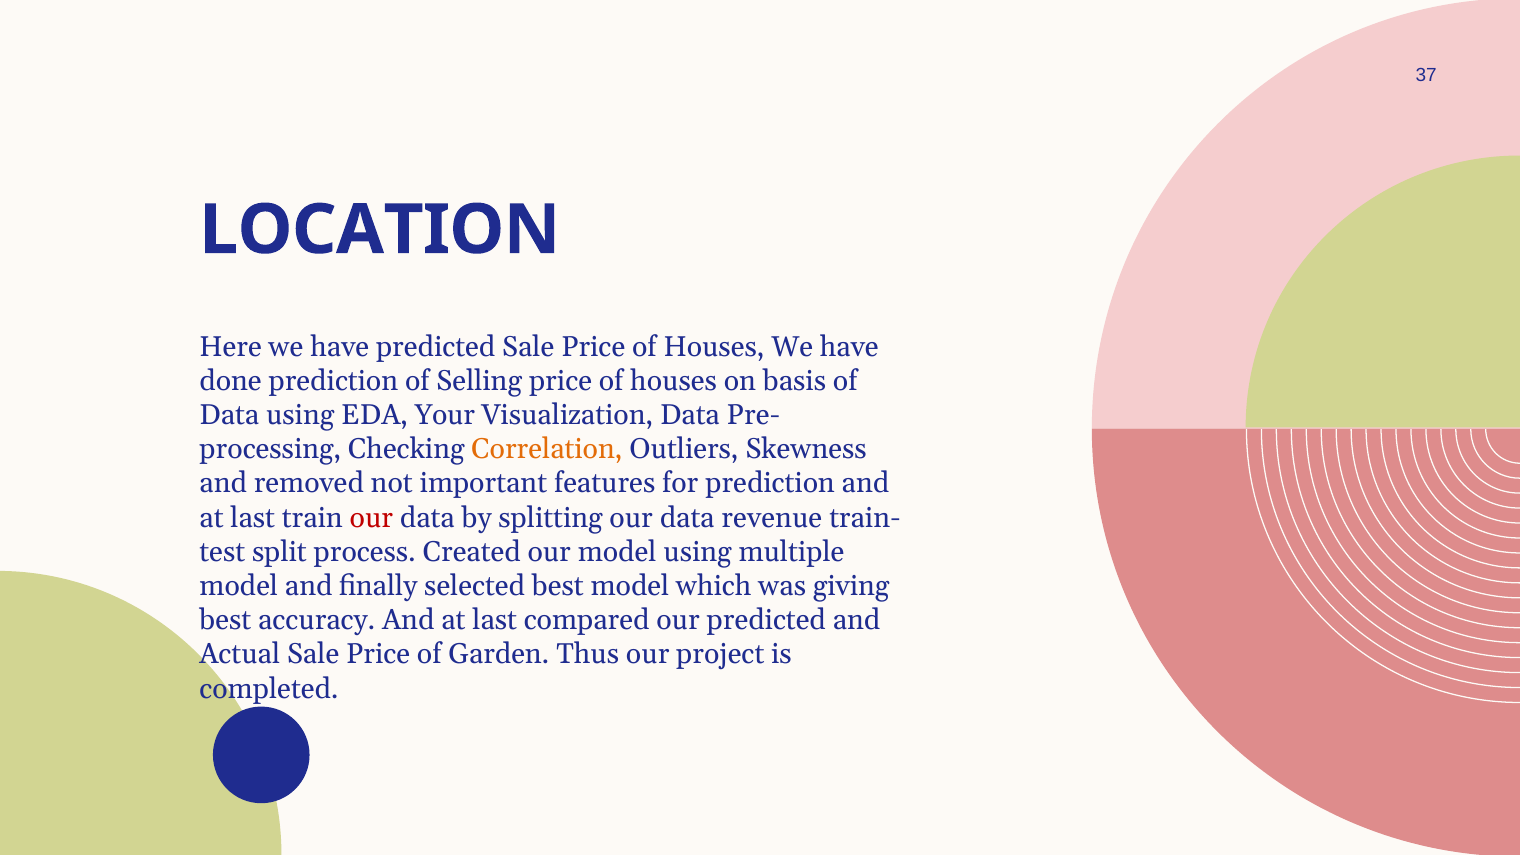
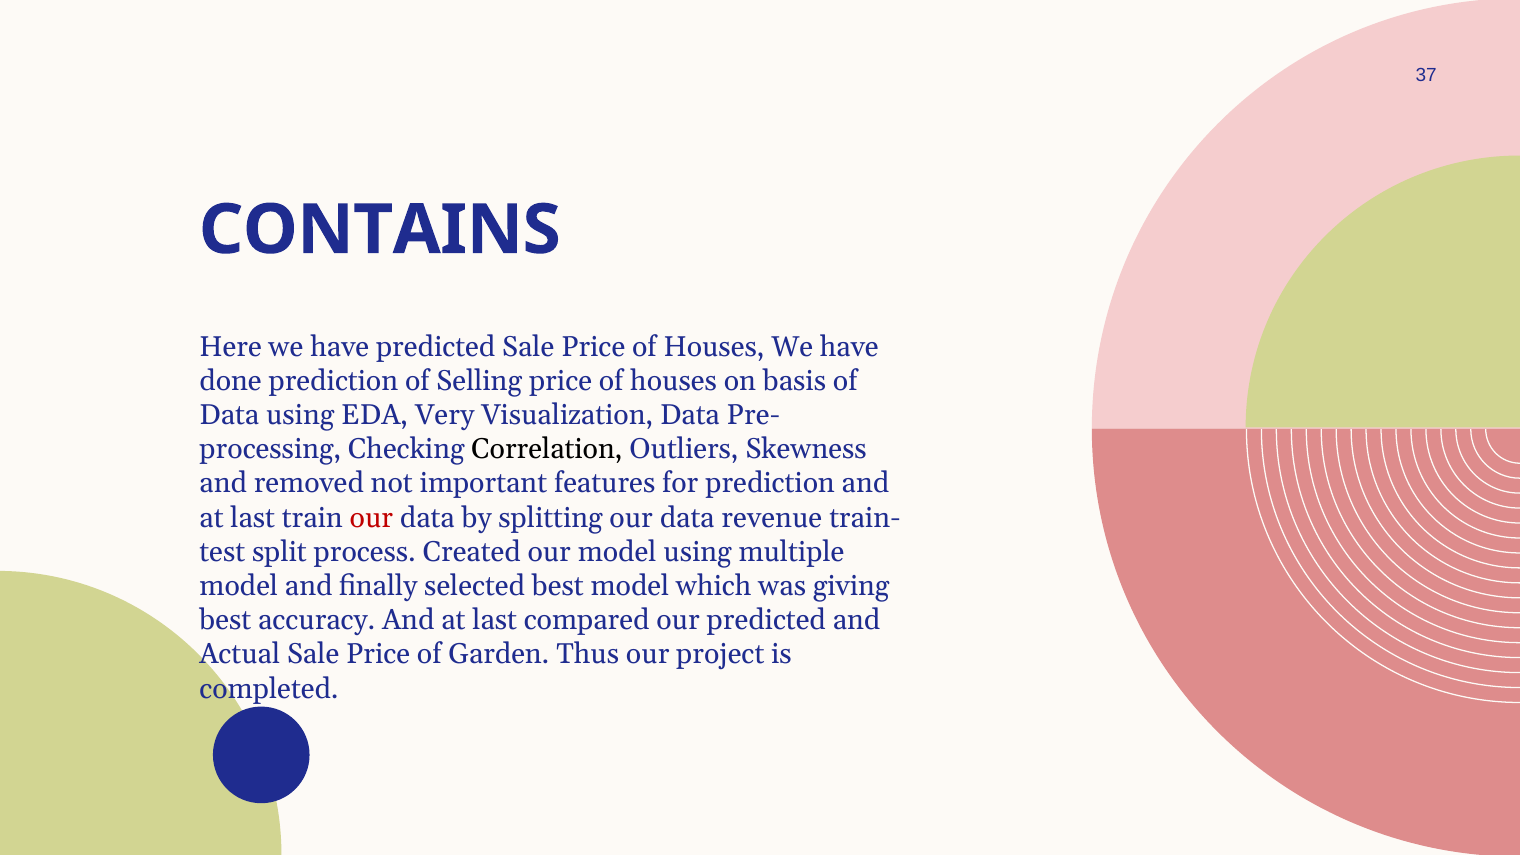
LOCATION: LOCATION -> CONTAINS
Your: Your -> Very
Correlation colour: orange -> black
